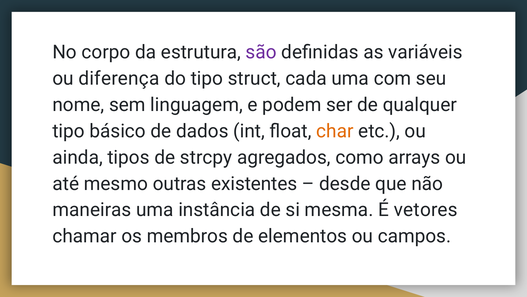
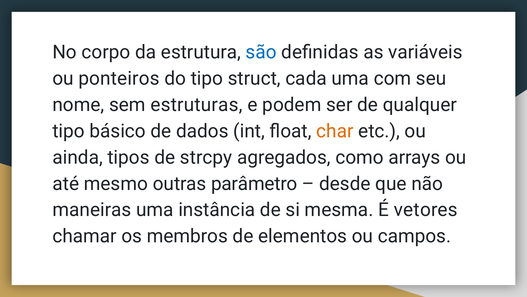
são colour: purple -> blue
diferença: diferença -> ponteiros
linguagem: linguagem -> estruturas
existentes: existentes -> parâmetro
